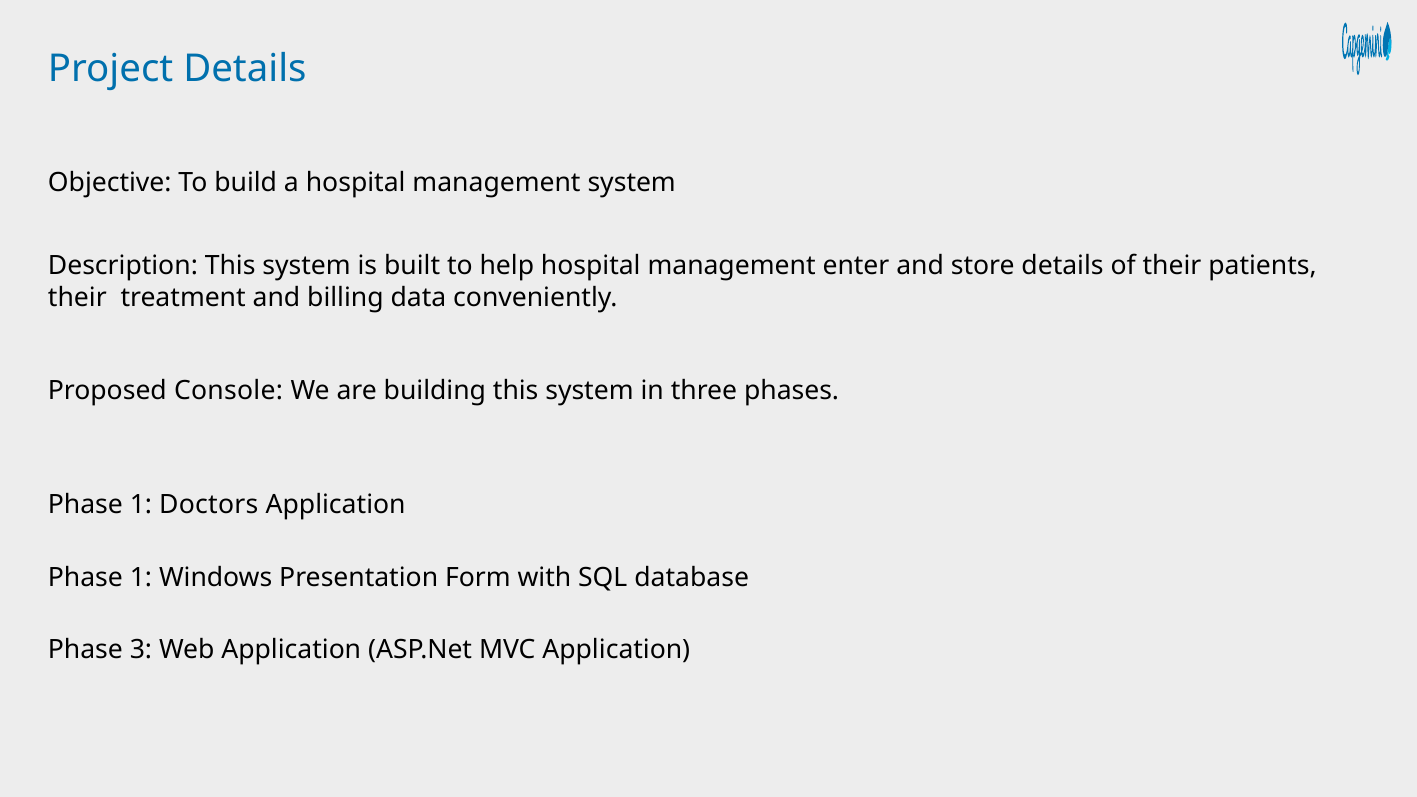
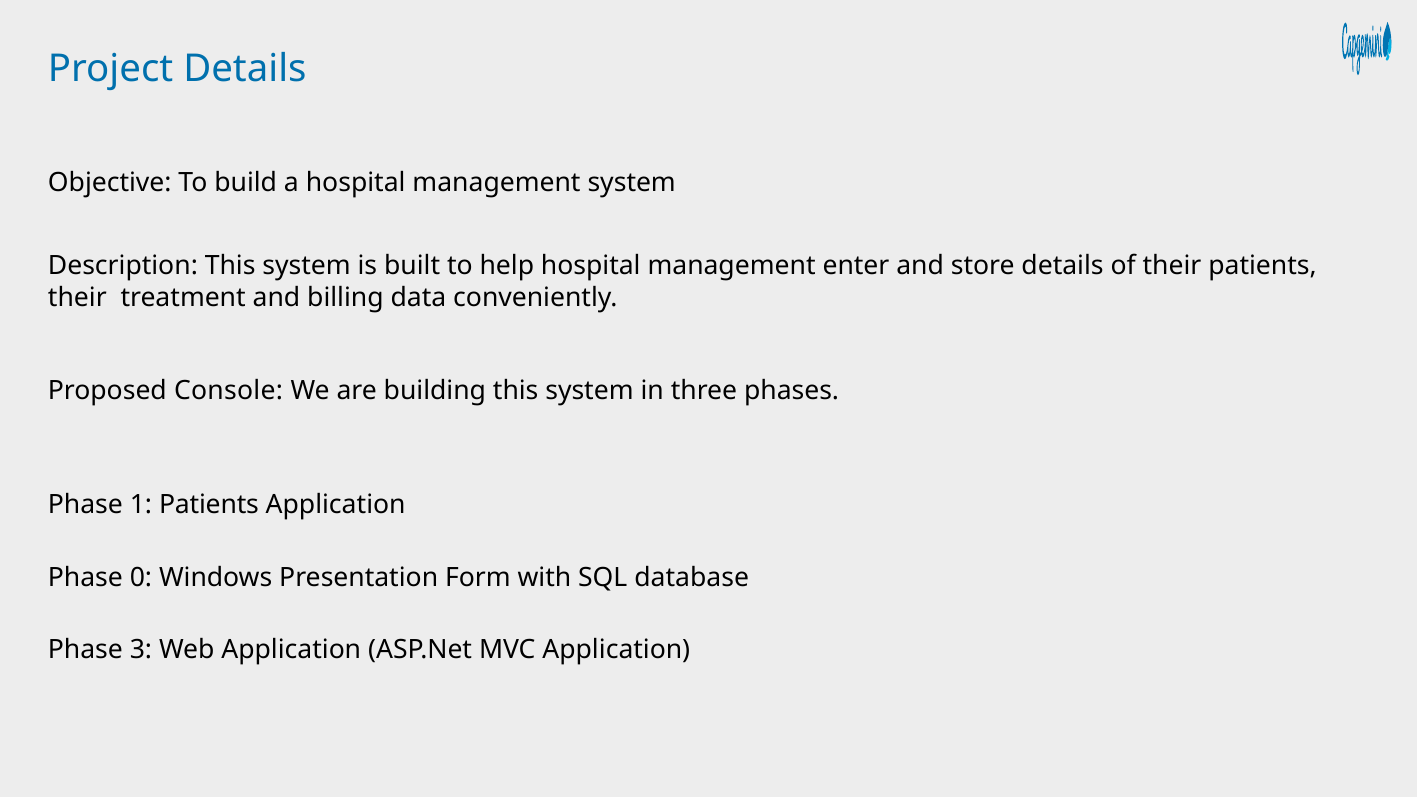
1 Doctors: Doctors -> Patients
1 at (141, 578): 1 -> 0
